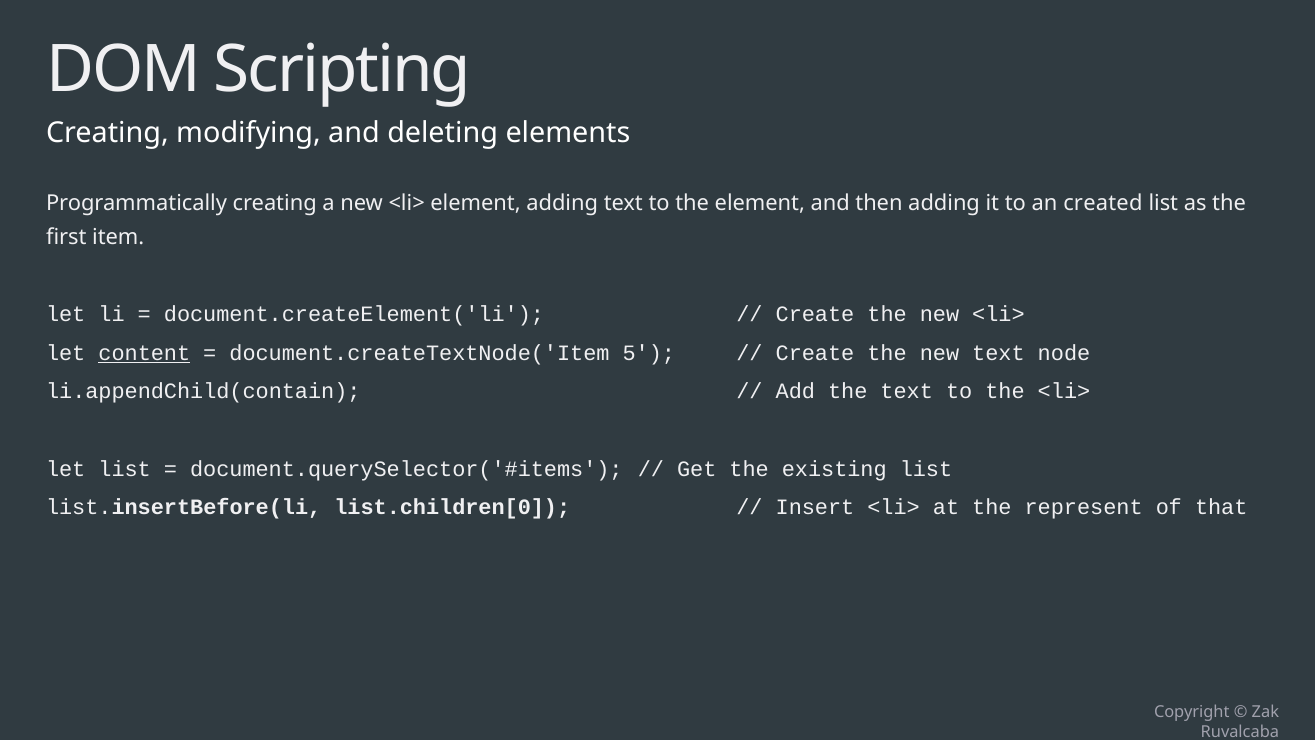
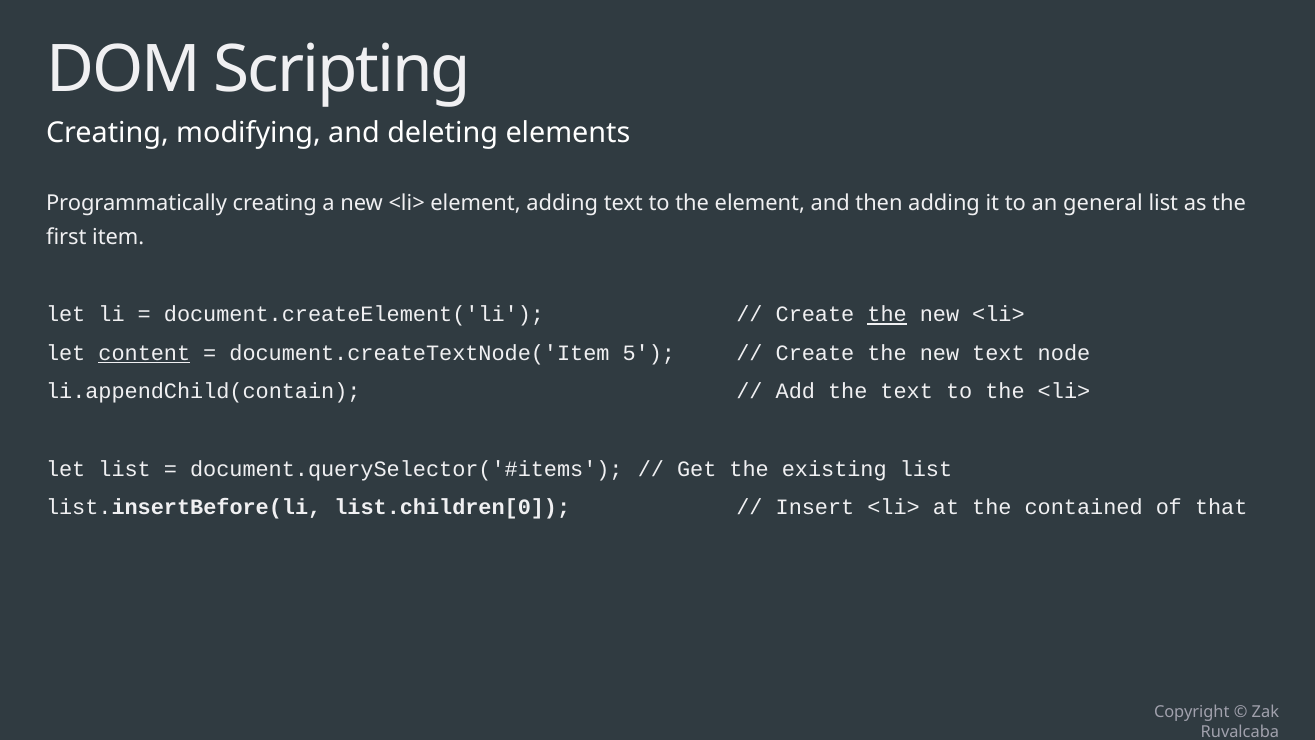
created: created -> general
the at (887, 314) underline: none -> present
represent: represent -> contained
